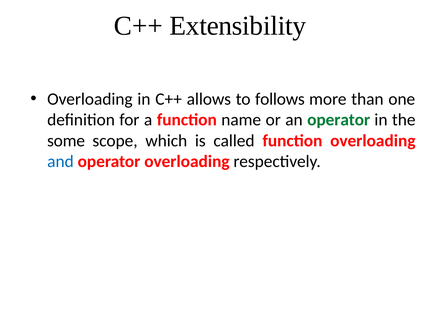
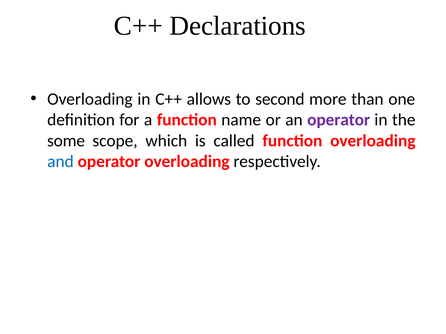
Extensibility: Extensibility -> Declarations
follows: follows -> second
operator at (339, 120) colour: green -> purple
